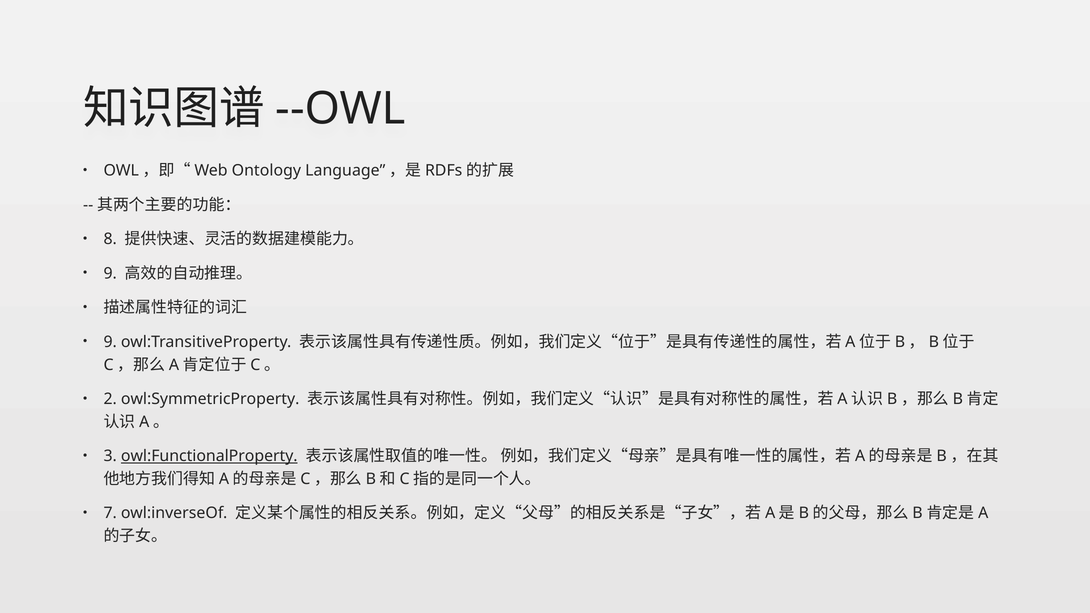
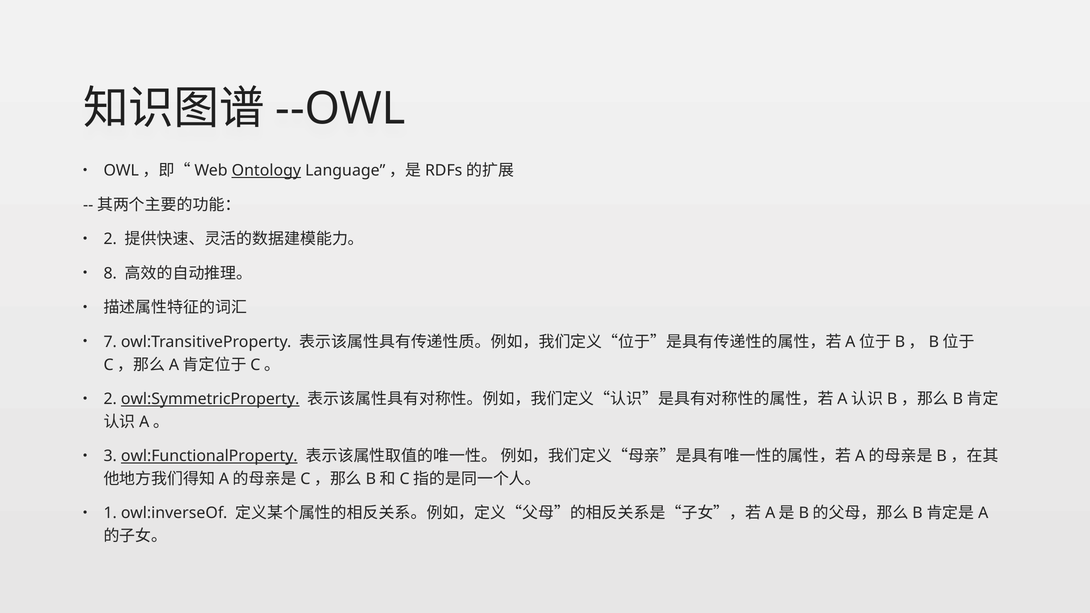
Ontology underline: none -> present
8 at (110, 239): 8 -> 2
9 at (110, 273): 9 -> 8
9 at (110, 342): 9 -> 7
owl:SymmetricProperty underline: none -> present
7: 7 -> 1
